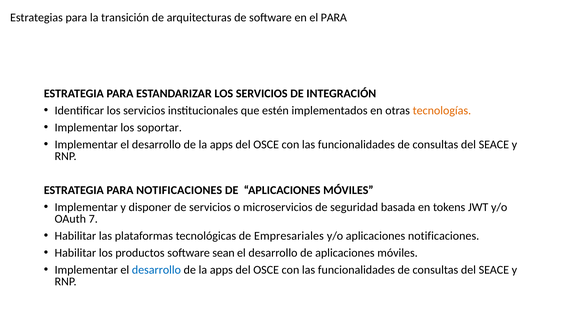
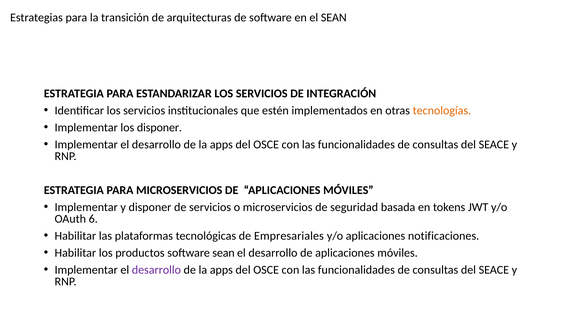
el PARA: PARA -> SEAN
los soportar: soportar -> disponer
PARA NOTIFICACIONES: NOTIFICACIONES -> MICROSERVICIOS
7: 7 -> 6
desarrollo at (156, 270) colour: blue -> purple
